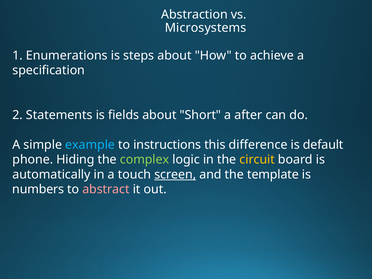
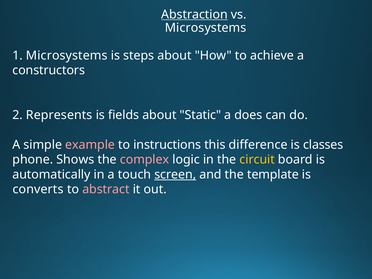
Abstraction underline: none -> present
1 Enumerations: Enumerations -> Microsystems
specification: specification -> constructors
Statements: Statements -> Represents
Short: Short -> Static
after: after -> does
example colour: light blue -> pink
default: default -> classes
Hiding: Hiding -> Shows
complex colour: light green -> pink
numbers: numbers -> converts
